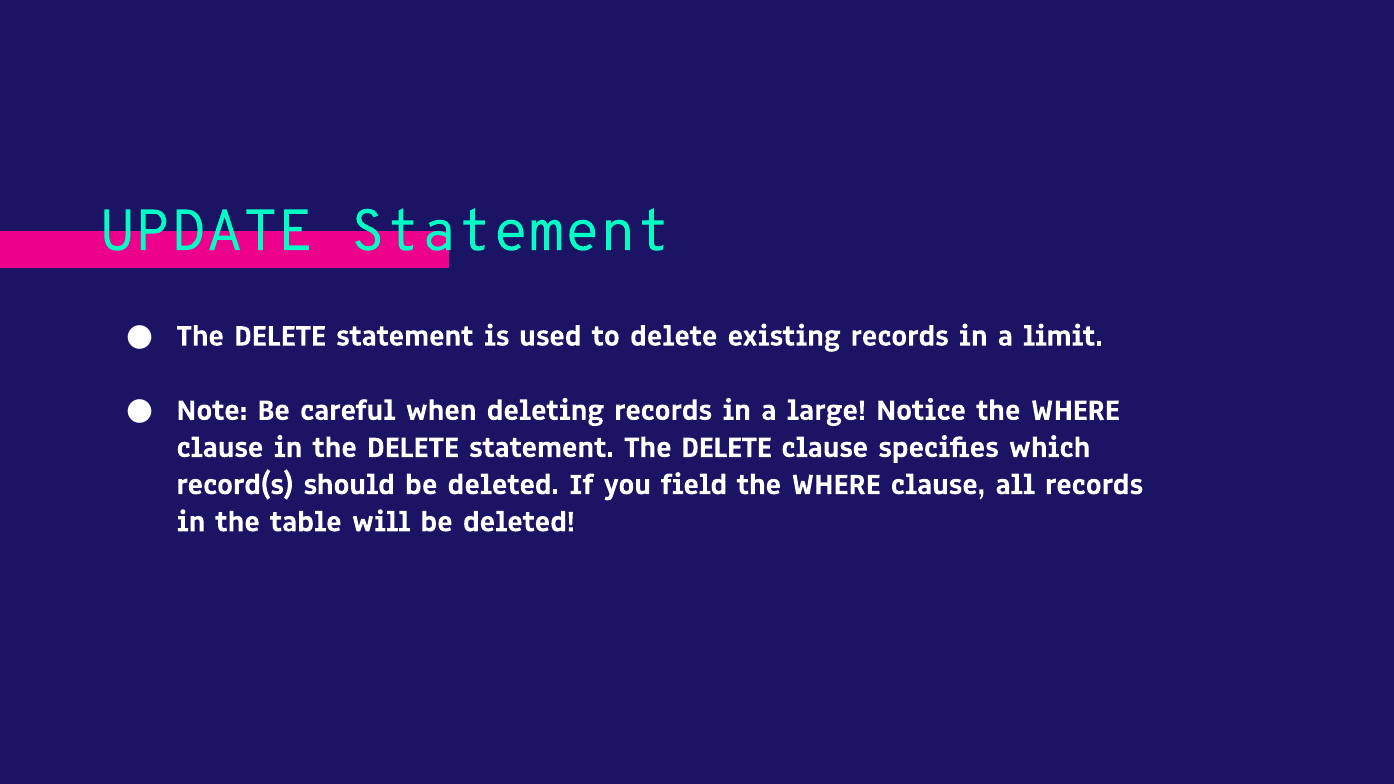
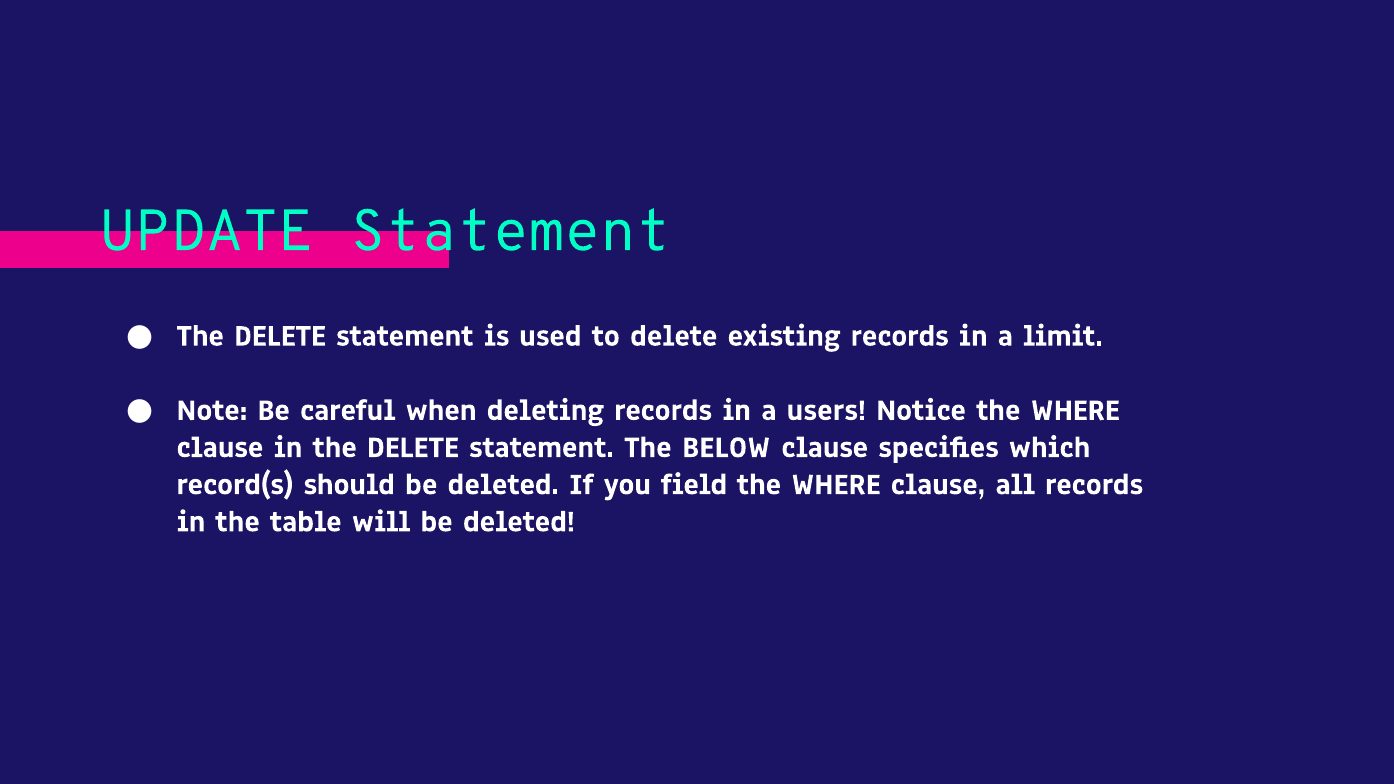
large: large -> users
statement The DELETE: DELETE -> BELOW
